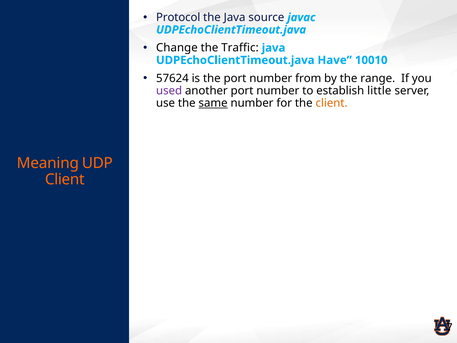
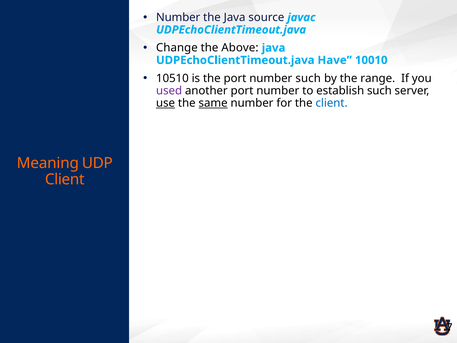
Protocol at (178, 17): Protocol -> Number
Traffic: Traffic -> Above
57624: 57624 -> 10510
number from: from -> such
establish little: little -> such
use underline: none -> present
client at (332, 103) colour: orange -> blue
